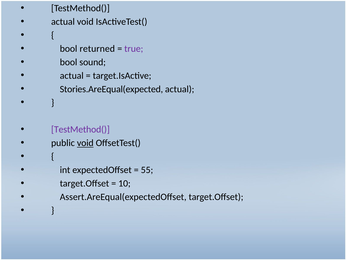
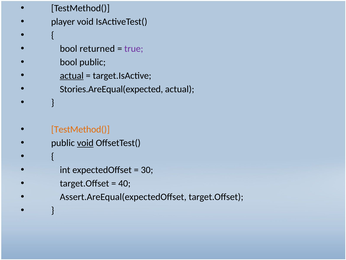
actual at (63, 22): actual -> player
bool sound: sound -> public
actual at (72, 75) underline: none -> present
TestMethod( at (80, 129) colour: purple -> orange
55: 55 -> 30
10: 10 -> 40
